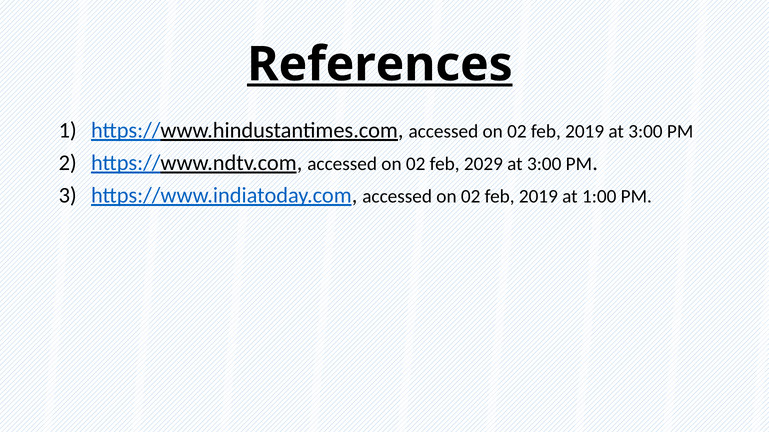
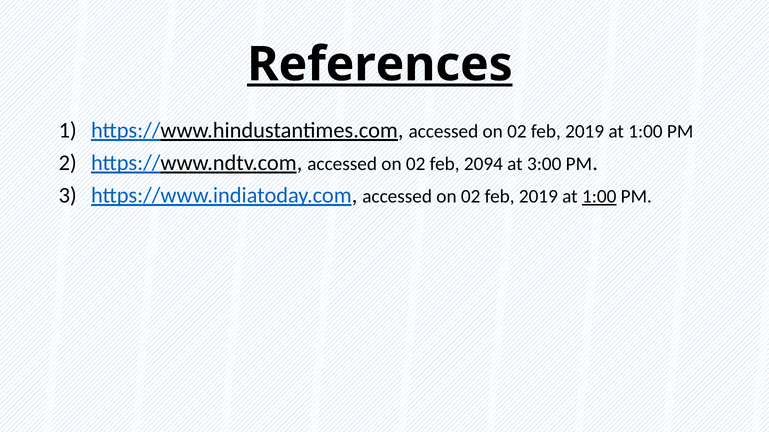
3:00 at (645, 131): 3:00 -> 1:00
2029: 2029 -> 2094
1:00 at (599, 197) underline: none -> present
